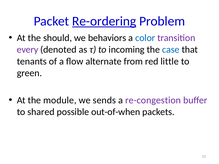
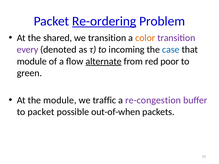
should: should -> shared
we behaviors: behaviors -> transition
color colour: blue -> orange
tenants at (32, 61): tenants -> module
alternate underline: none -> present
little: little -> poor
sends: sends -> traffic
to shared: shared -> packet
